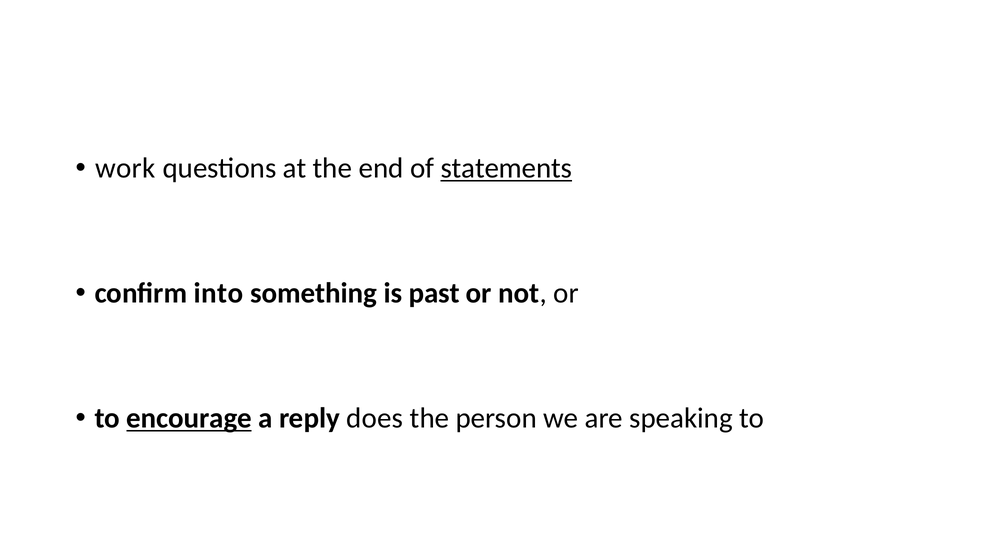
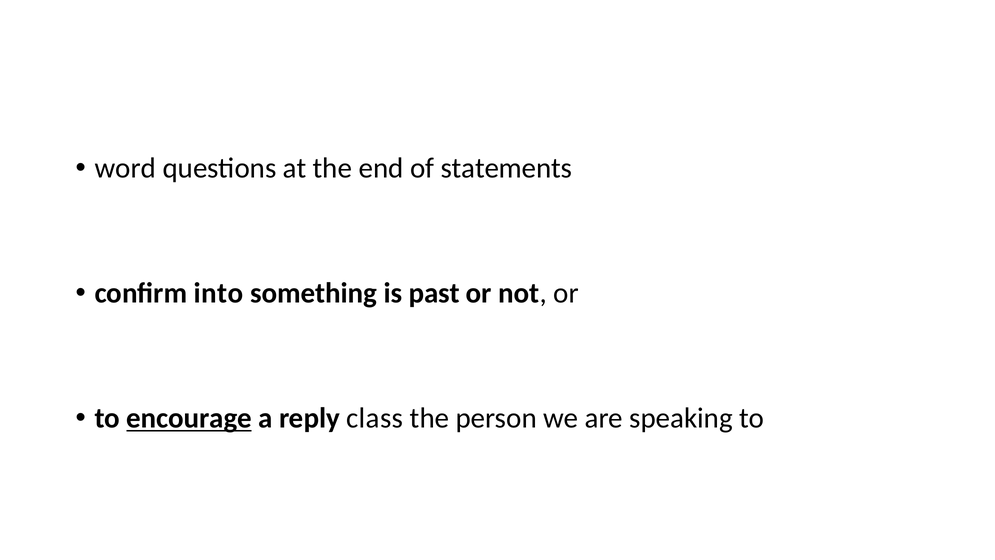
work: work -> word
statements underline: present -> none
does: does -> class
